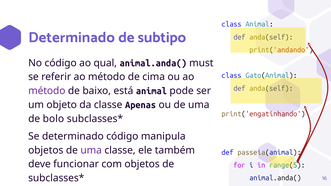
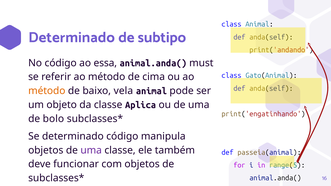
qual: qual -> essa
método at (47, 91) colour: purple -> orange
está: está -> vela
Apenas: Apenas -> Aplica
